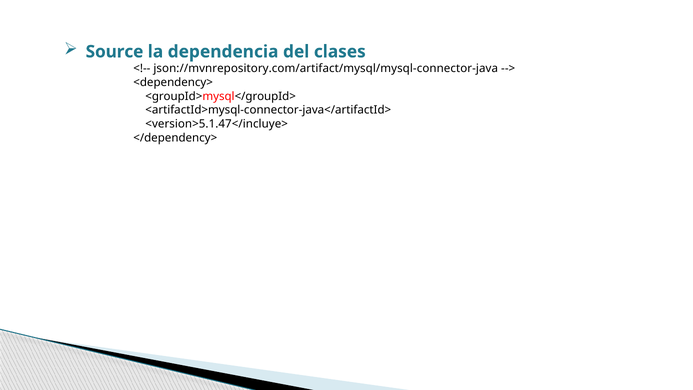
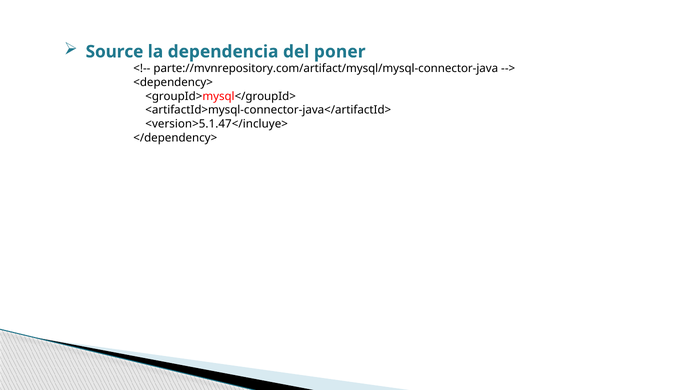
clases: clases -> poner
json://mvnrepository.com/artifact/mysql/mysql-connector-java: json://mvnrepository.com/artifact/mysql/mysql-connector-java -> parte://mvnrepository.com/artifact/mysql/mysql-connector-java
